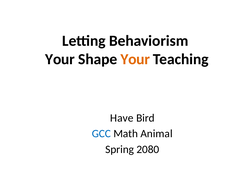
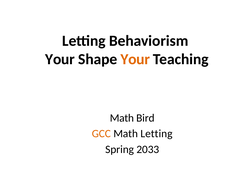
Have at (122, 118): Have -> Math
GCC colour: blue -> orange
Math Animal: Animal -> Letting
2080: 2080 -> 2033
